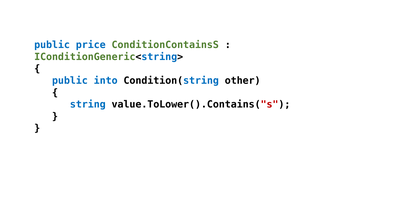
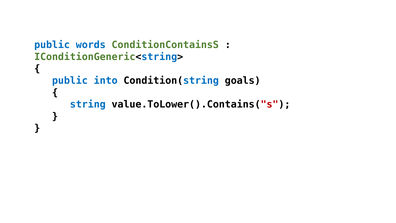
price: price -> words
other: other -> goals
